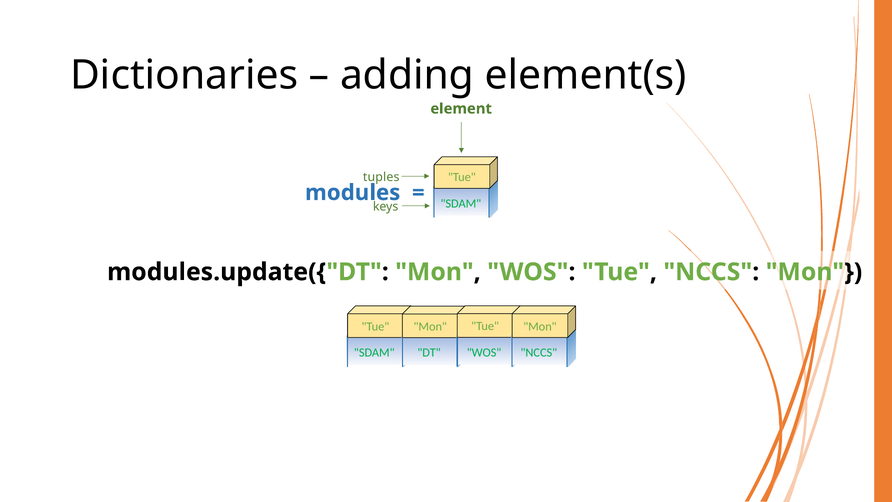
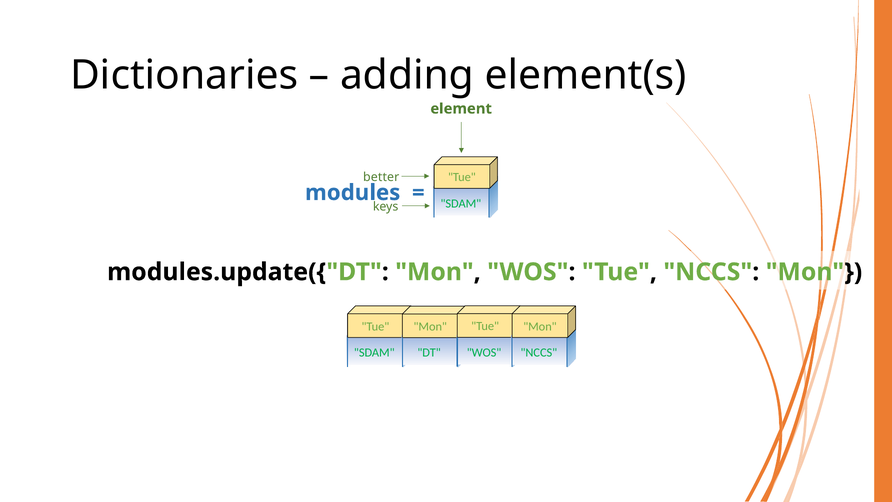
tuples: tuples -> better
